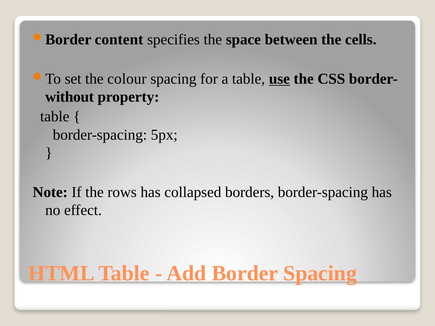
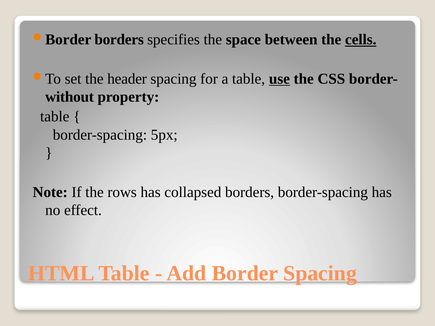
content at (119, 40): content -> borders
cells underline: none -> present
colour: colour -> header
